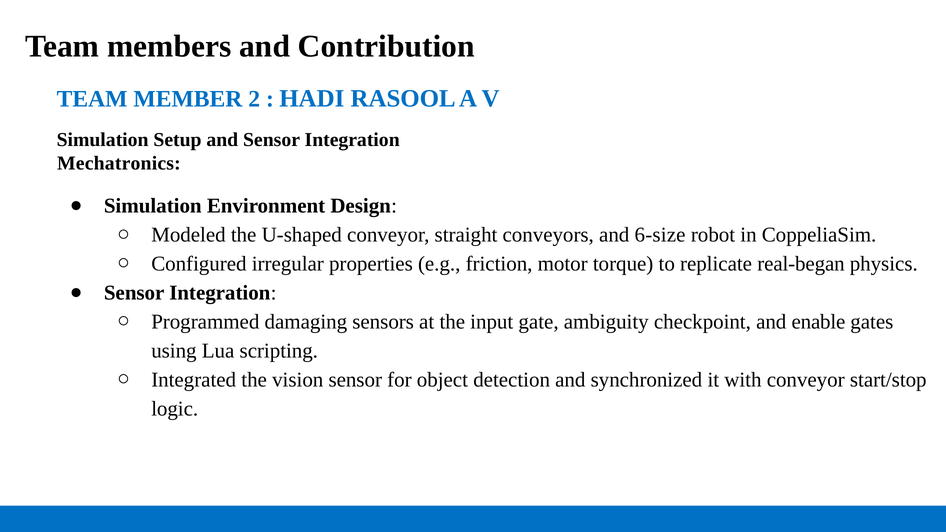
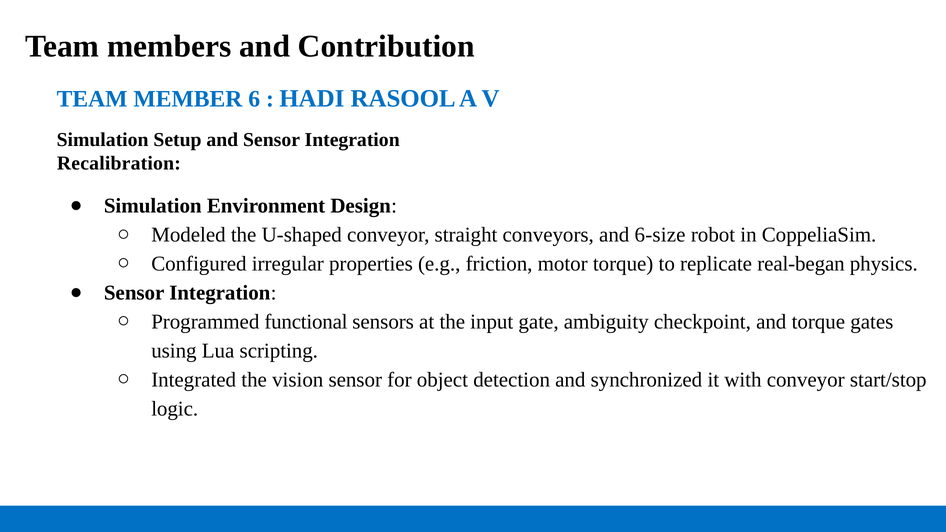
2: 2 -> 6
Mechatronics: Mechatronics -> Recalibration
damaging: damaging -> functional
and enable: enable -> torque
